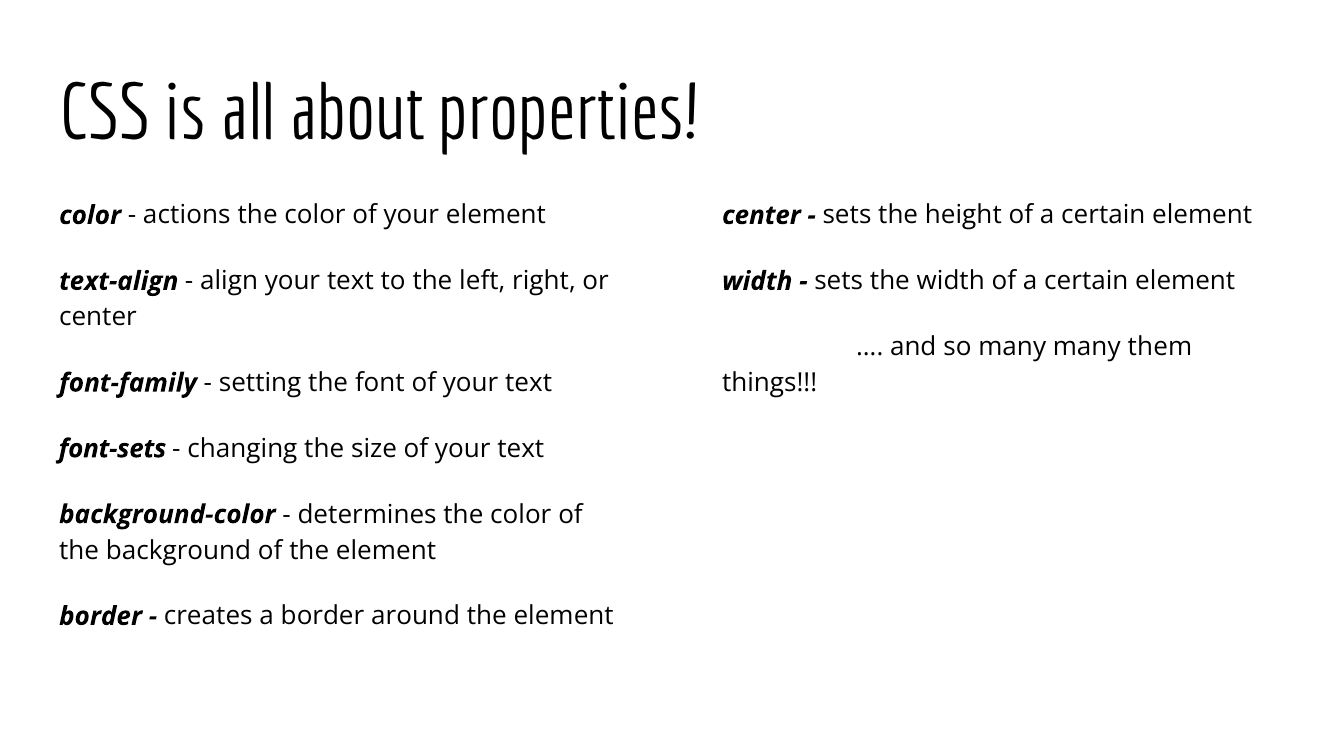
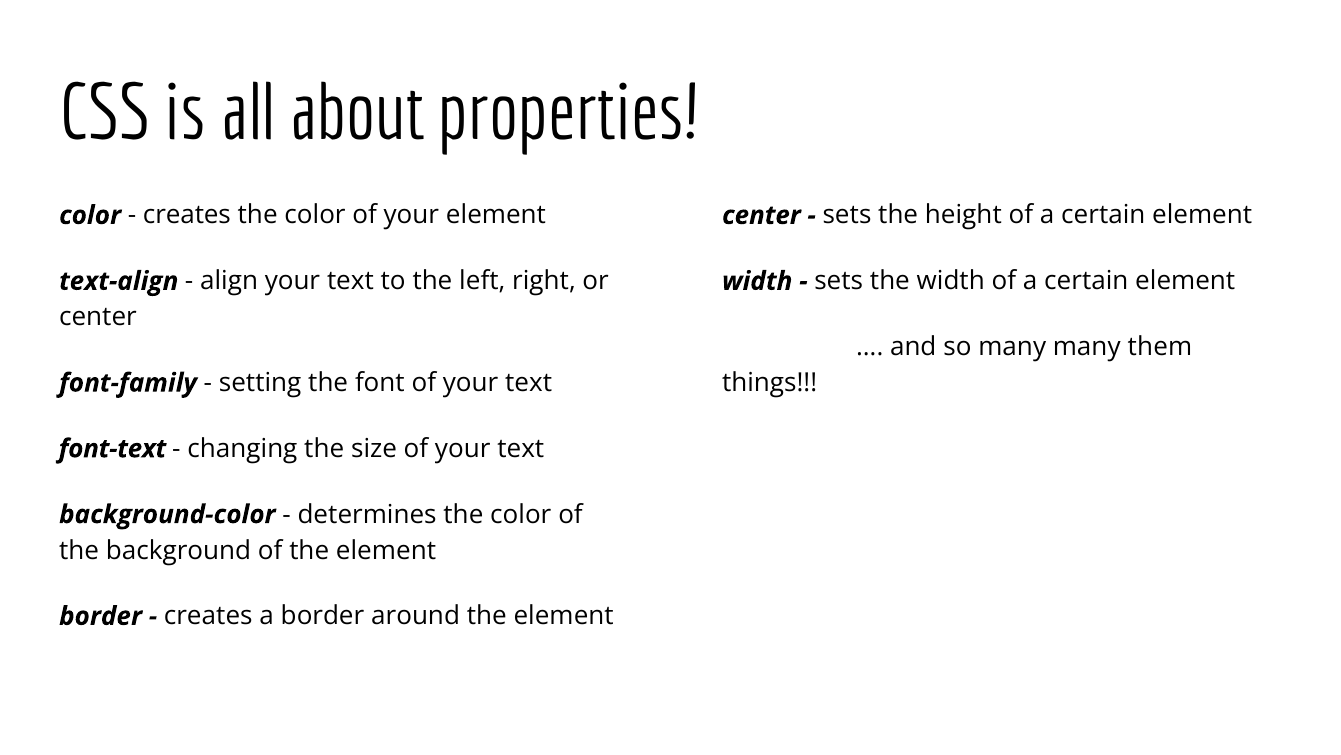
actions at (187, 215): actions -> creates
font-sets: font-sets -> font-text
